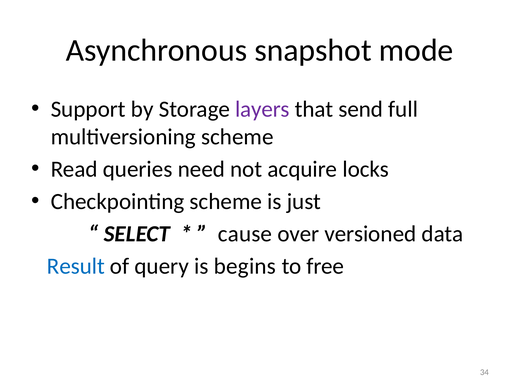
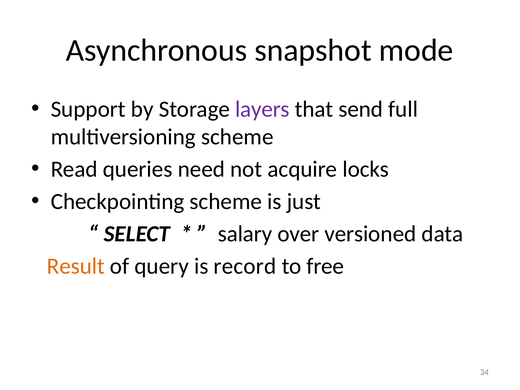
cause: cause -> salary
Result colour: blue -> orange
begins: begins -> record
